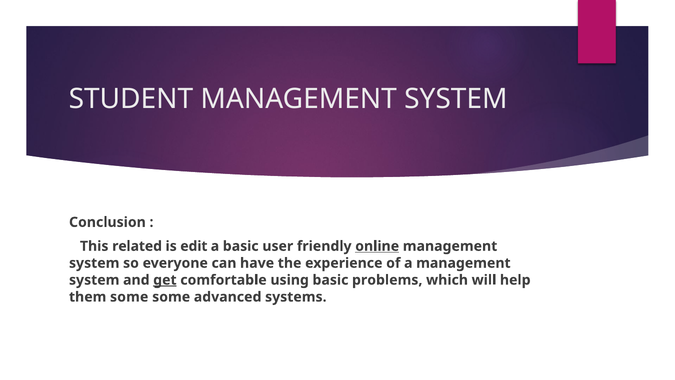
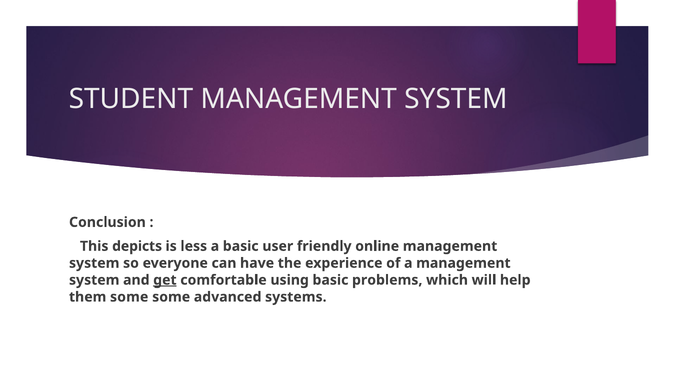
related: related -> depicts
edit: edit -> less
online underline: present -> none
